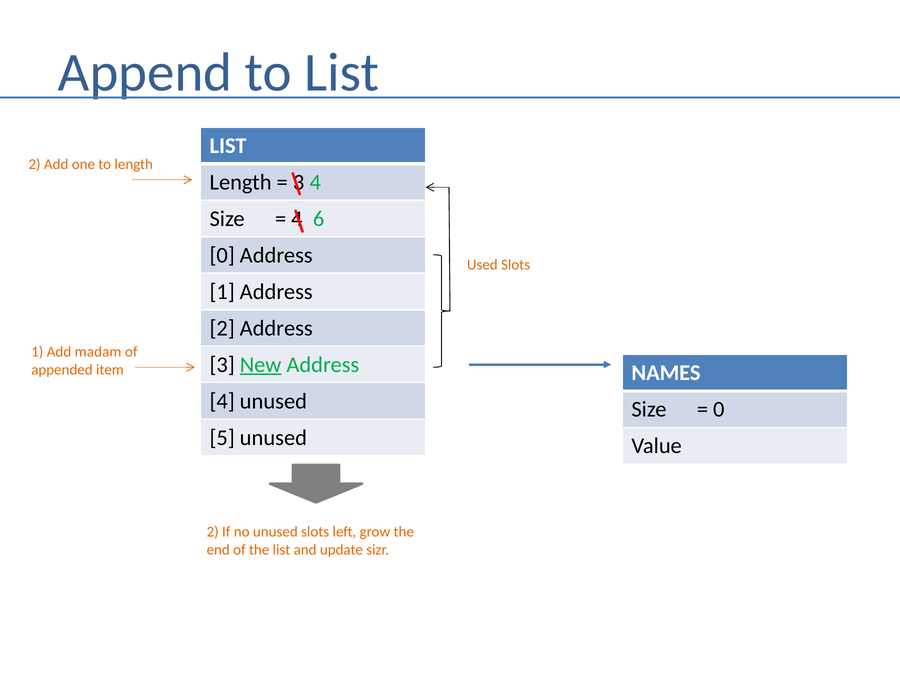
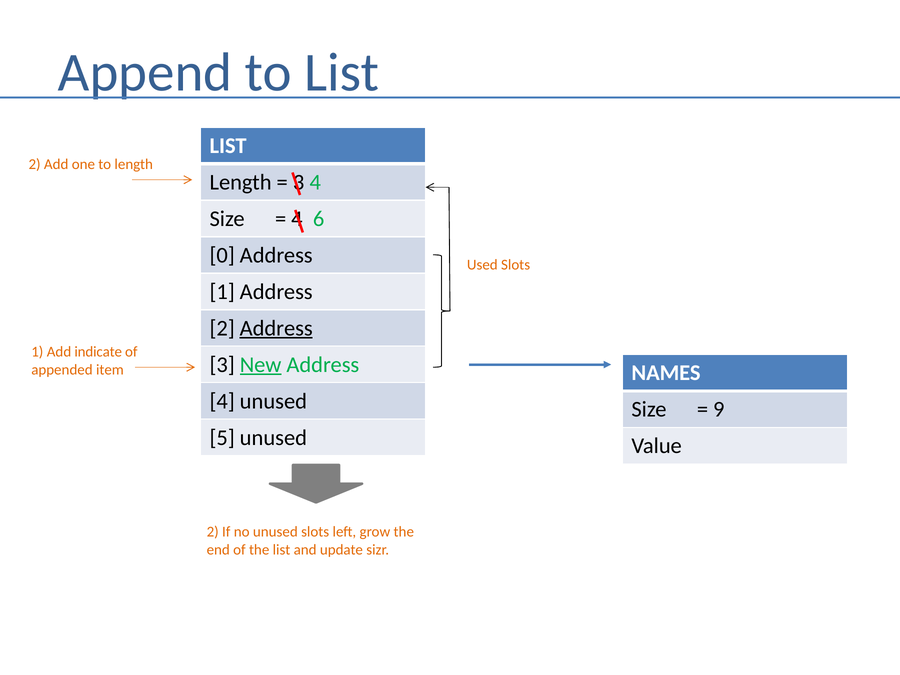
Address at (276, 328) underline: none -> present
madam: madam -> indicate
0 at (719, 410): 0 -> 9
